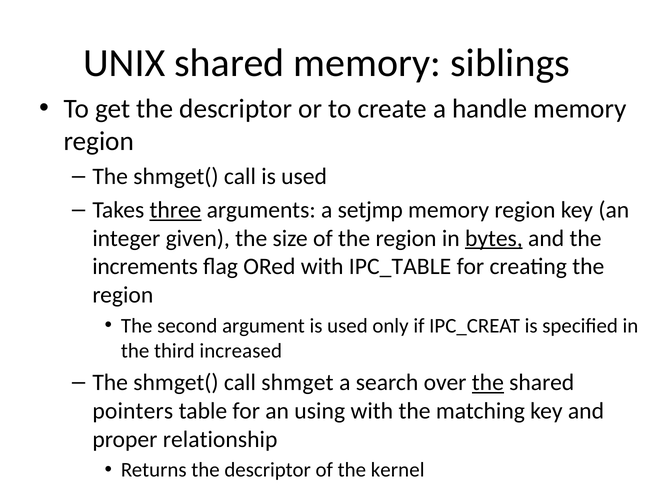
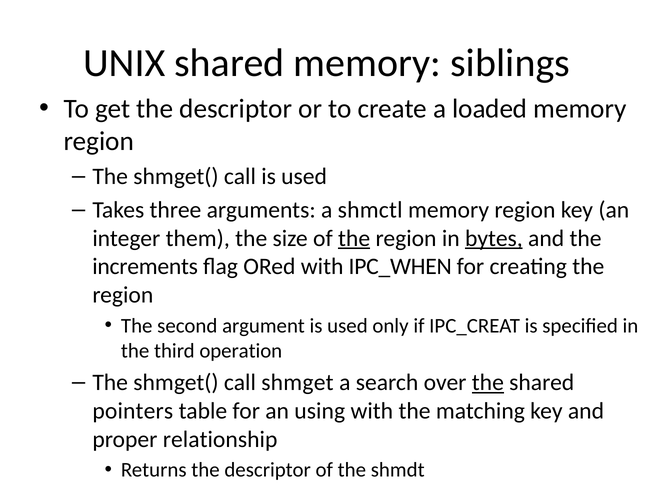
handle: handle -> loaded
three underline: present -> none
setjmp: setjmp -> shmctl
given: given -> them
the at (354, 239) underline: none -> present
IPC_TABLE: IPC_TABLE -> IPC_WHEN
increased: increased -> operation
kernel: kernel -> shmdt
